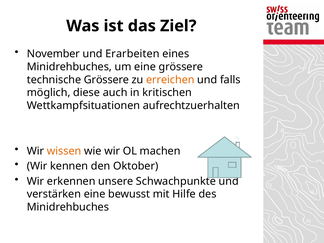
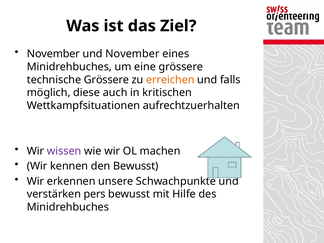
und Erarbeiten: Erarbeiten -> November
wissen colour: orange -> purple
den Oktober: Oktober -> Bewusst
verstärken eine: eine -> pers
